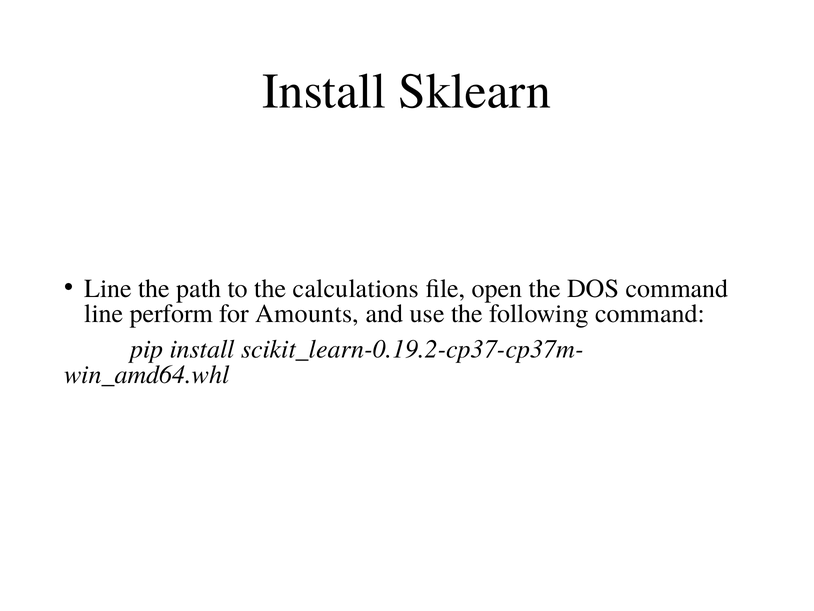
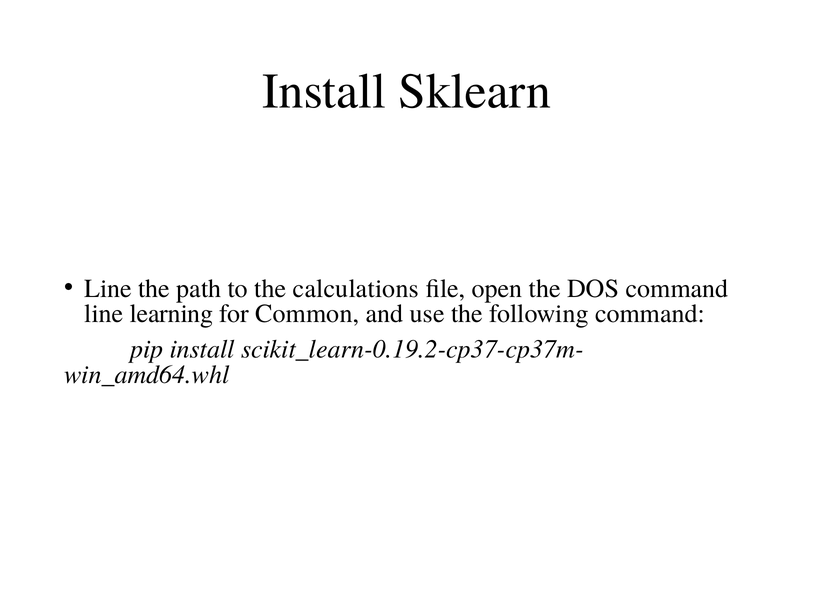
perform: perform -> learning
Amounts: Amounts -> Common
